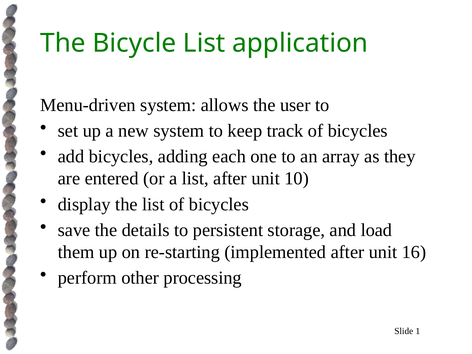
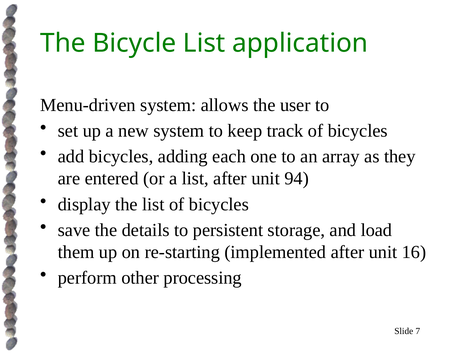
10: 10 -> 94
1: 1 -> 7
